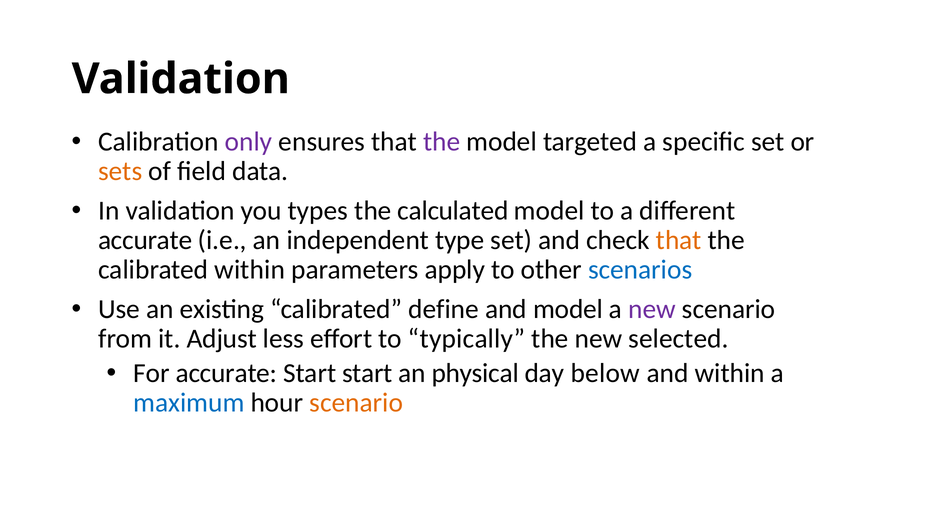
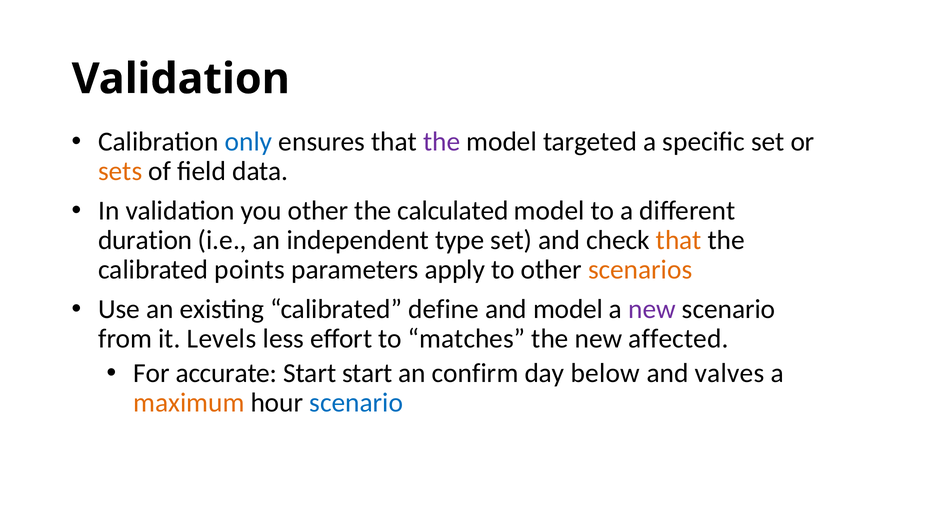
only colour: purple -> blue
you types: types -> other
accurate at (145, 240): accurate -> duration
calibrated within: within -> points
scenarios colour: blue -> orange
Adjust: Adjust -> Levels
typically: typically -> matches
selected: selected -> affected
physical: physical -> confirm
and within: within -> valves
maximum colour: blue -> orange
scenario at (356, 403) colour: orange -> blue
